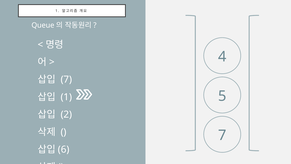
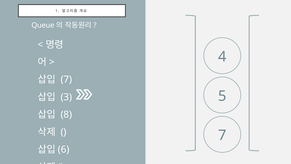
1 at (66, 97): 1 -> 3
2: 2 -> 8
